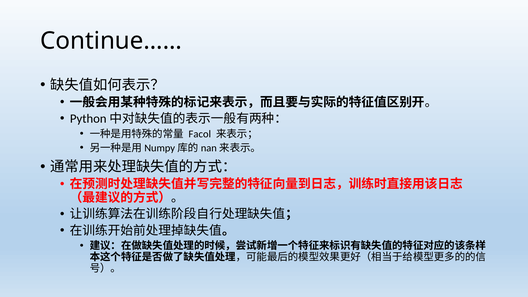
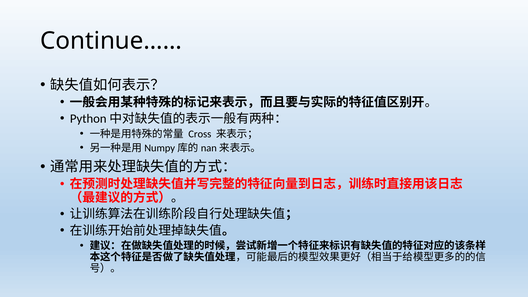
Facol: Facol -> Cross
